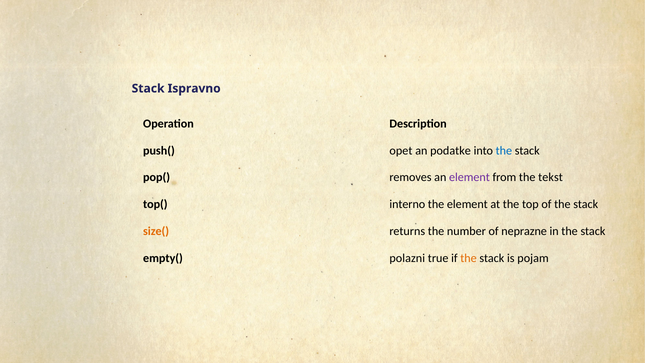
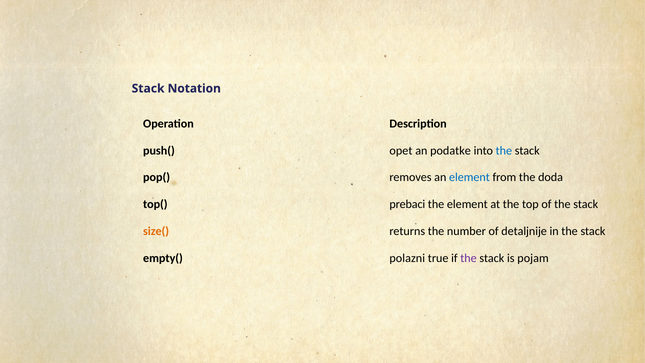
Ispravno: Ispravno -> Notation
element at (469, 177) colour: purple -> blue
tekst: tekst -> doda
interno: interno -> prebaci
neprazne: neprazne -> detaljnije
the at (468, 258) colour: orange -> purple
